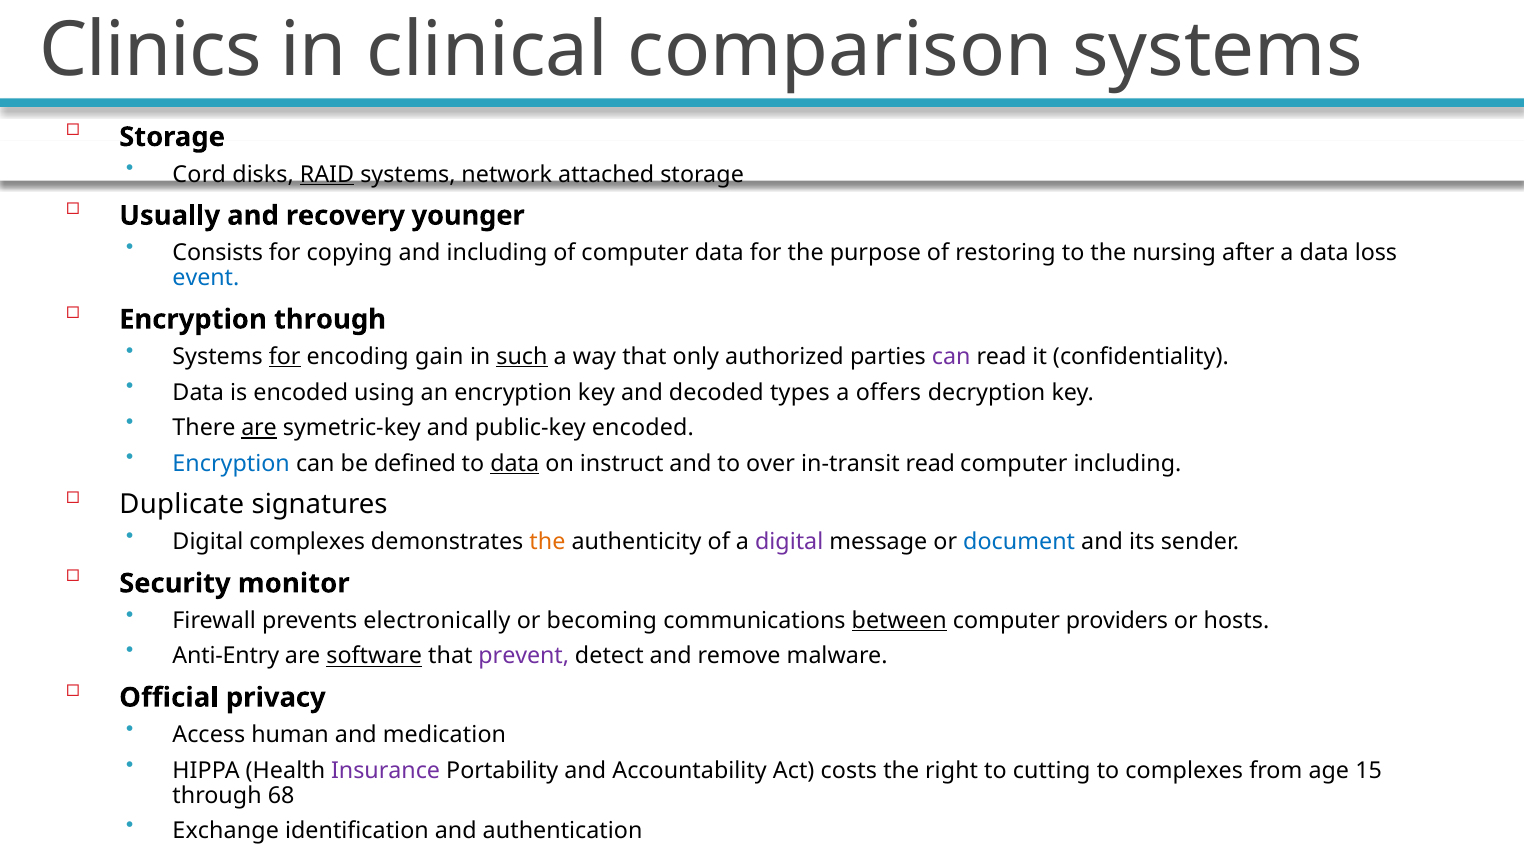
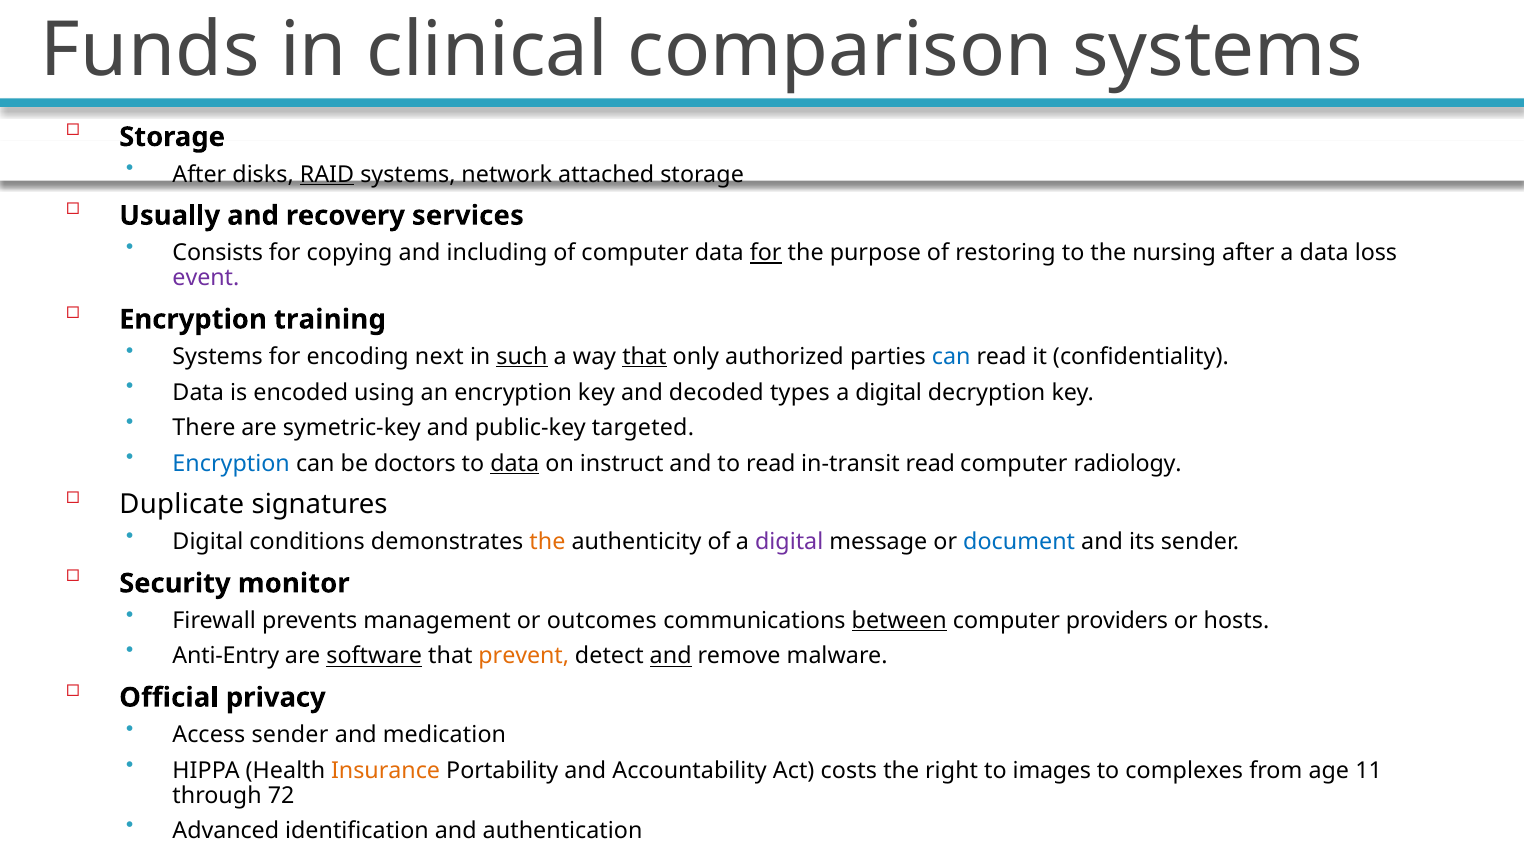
Clinics: Clinics -> Funds
Cord at (199, 174): Cord -> After
younger: younger -> services
for at (766, 253) underline: none -> present
event colour: blue -> purple
Encryption through: through -> training
for at (285, 357) underline: present -> none
gain: gain -> next
that at (644, 357) underline: none -> present
can at (951, 357) colour: purple -> blue
offers at (888, 392): offers -> digital
are at (259, 428) underline: present -> none
public-key encoded: encoded -> targeted
defined: defined -> doctors
to over: over -> read
computer including: including -> radiology
Digital complexes: complexes -> conditions
electronically: electronically -> management
becoming: becoming -> outcomes
prevent colour: purple -> orange
and at (671, 657) underline: none -> present
Access human: human -> sender
Insurance colour: purple -> orange
cutting: cutting -> images
15: 15 -> 11
68: 68 -> 72
Exchange: Exchange -> Advanced
